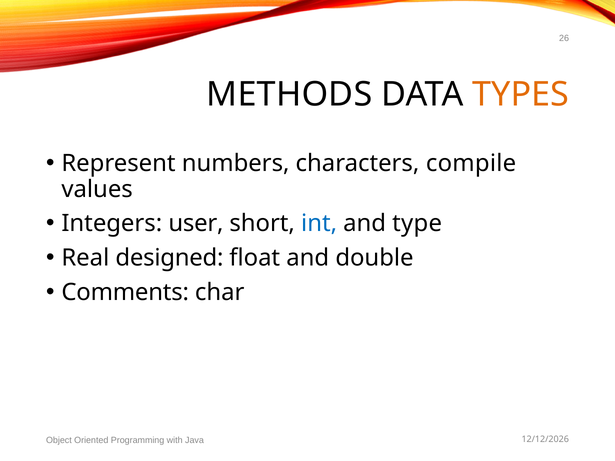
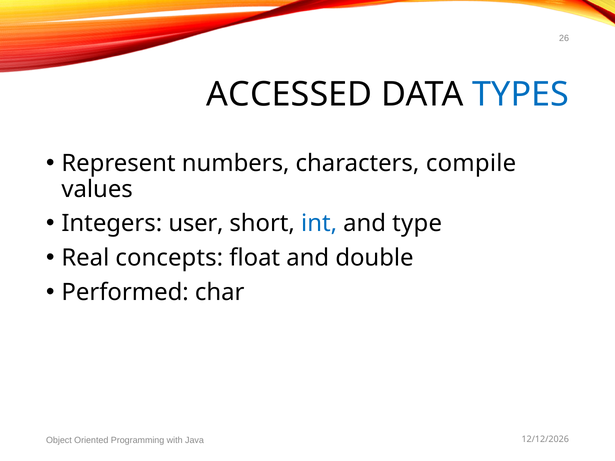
METHODS: METHODS -> ACCESSED
TYPES colour: orange -> blue
designed: designed -> concepts
Comments: Comments -> Performed
